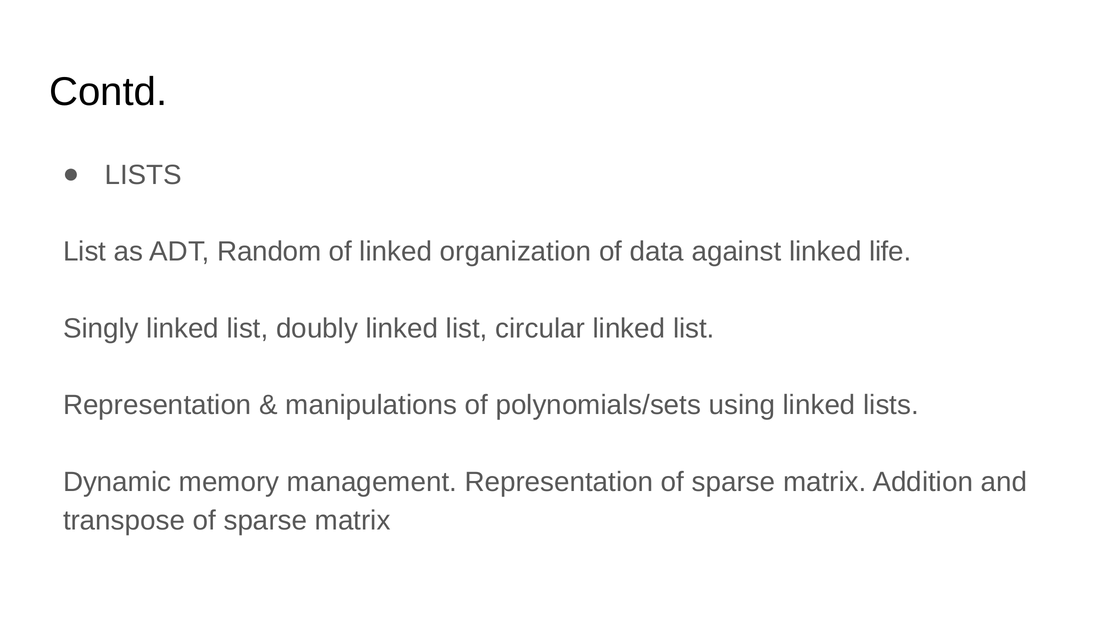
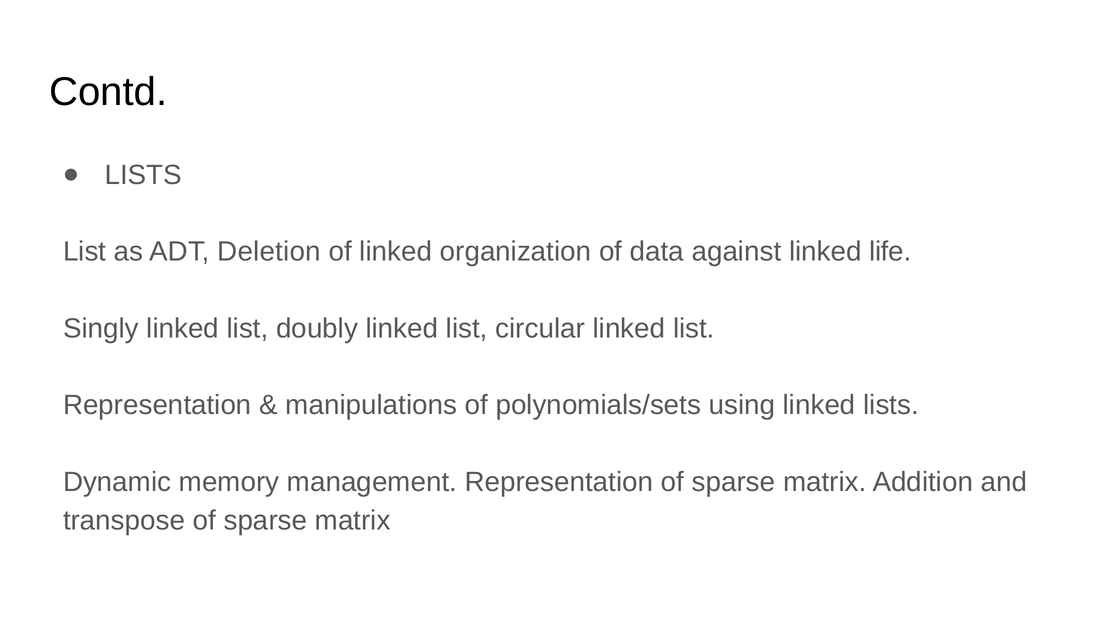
Random: Random -> Deletion
